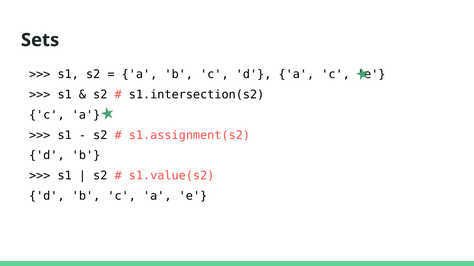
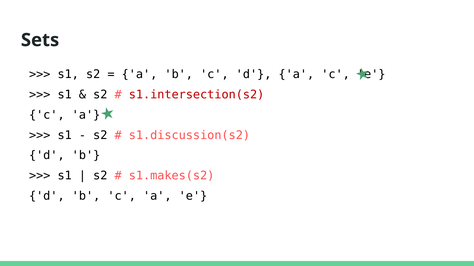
s1.intersection(s2 colour: black -> red
s1.assignment(s2: s1.assignment(s2 -> s1.discussion(s2
s1.value(s2: s1.value(s2 -> s1.makes(s2
